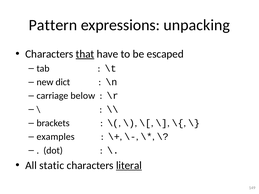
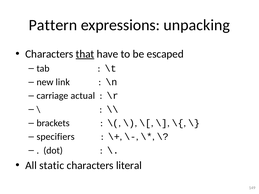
dict: dict -> link
below: below -> actual
examples: examples -> specifiers
literal underline: present -> none
